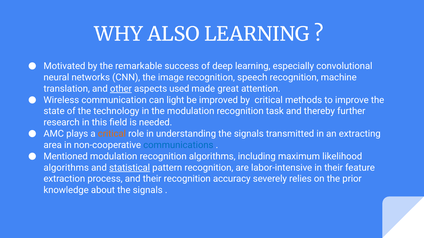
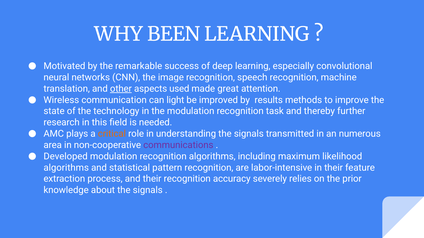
ALSO: ALSO -> BEEN
by critical: critical -> results
extracting: extracting -> numerous
communications colour: blue -> purple
Mentioned: Mentioned -> Developed
statistical underline: present -> none
